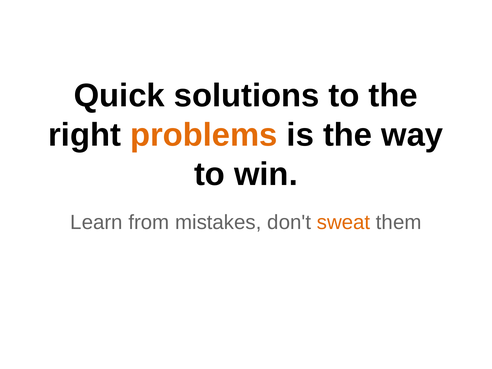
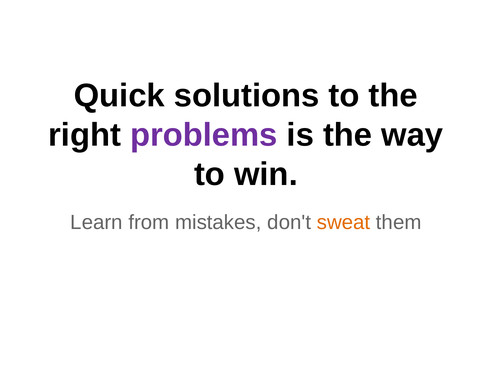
problems colour: orange -> purple
